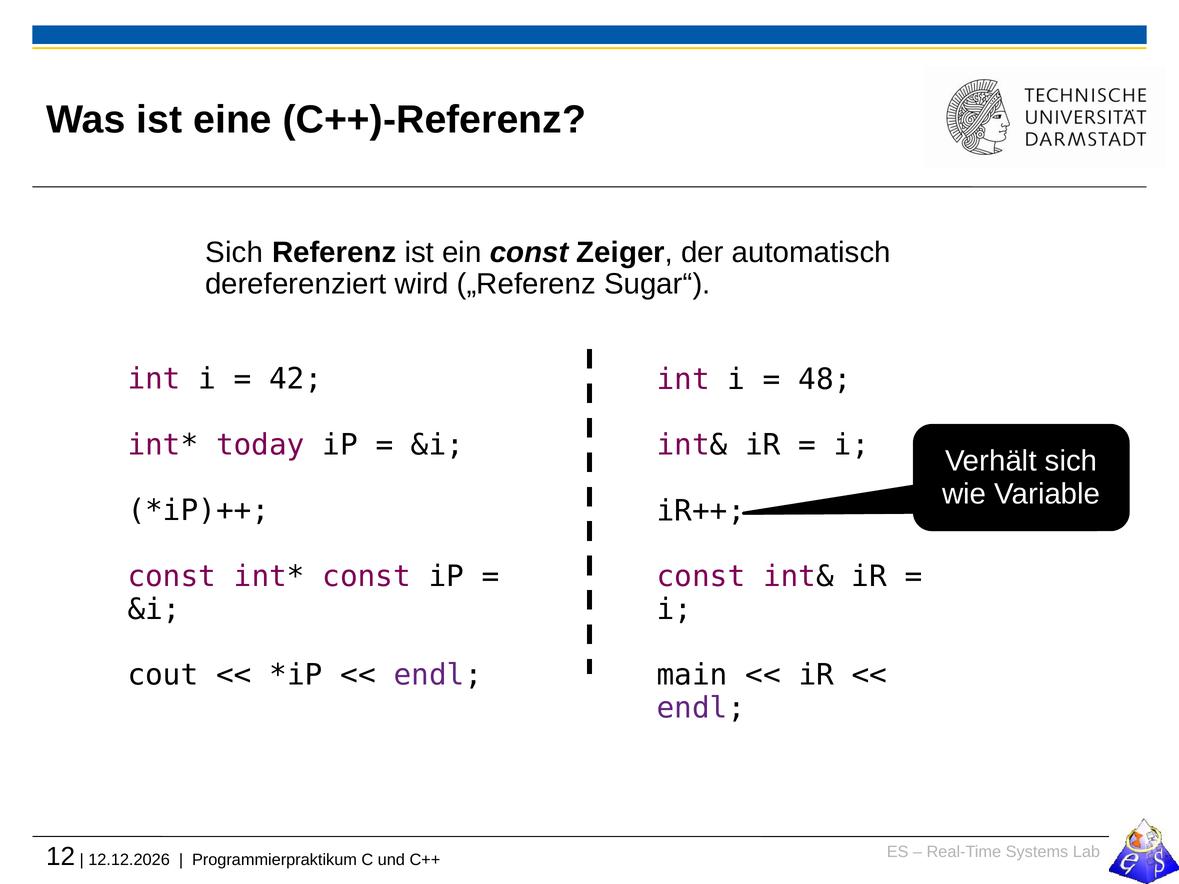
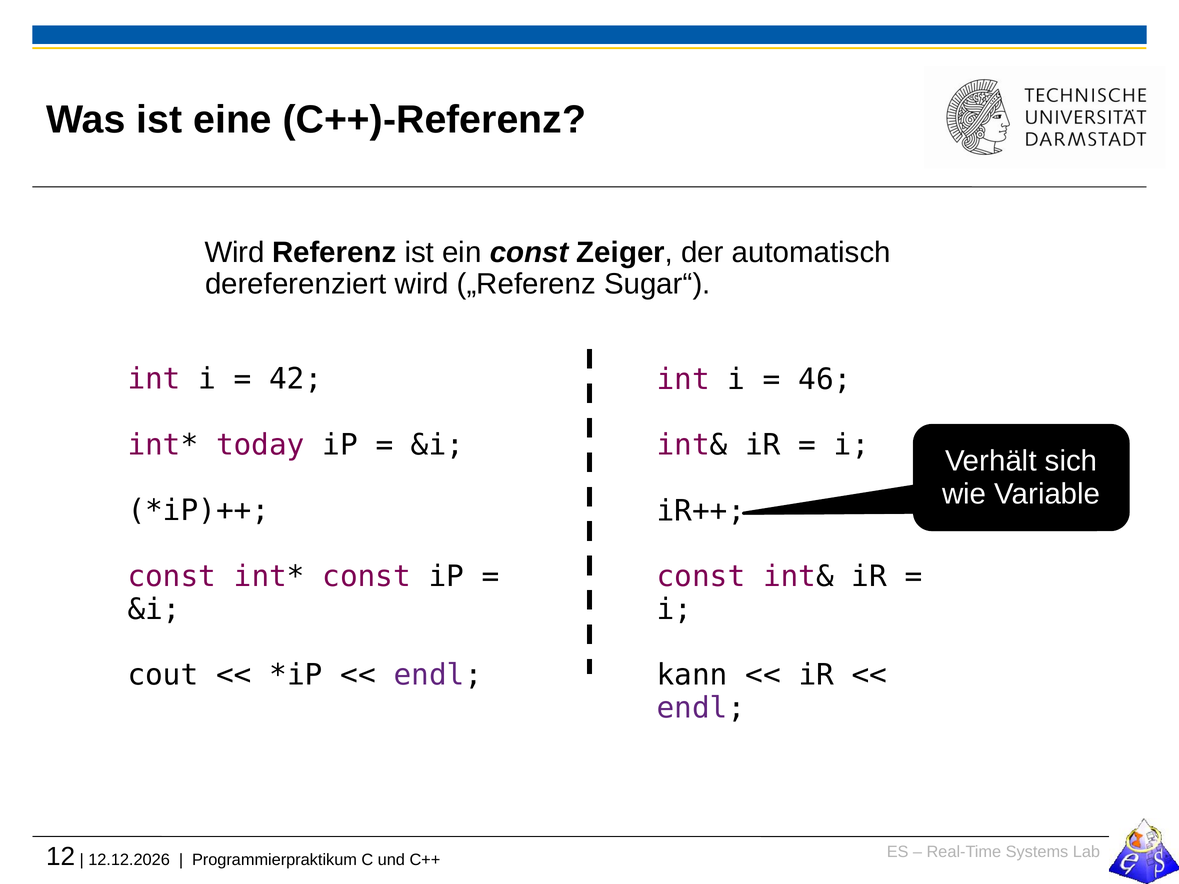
Sich at (234, 252): Sich -> Wird
48: 48 -> 46
main: main -> kann
